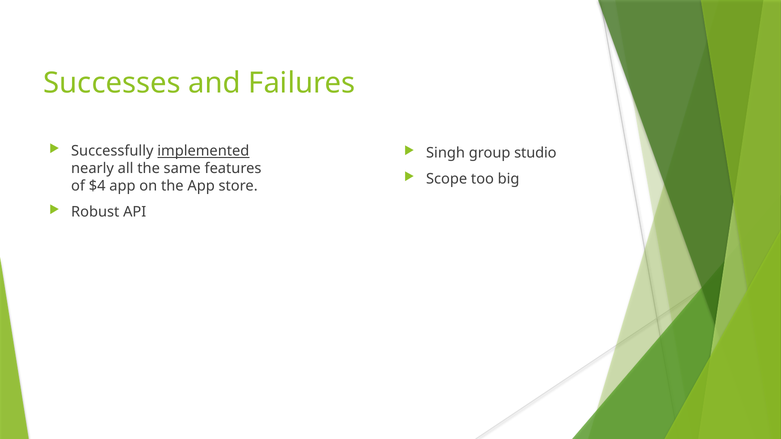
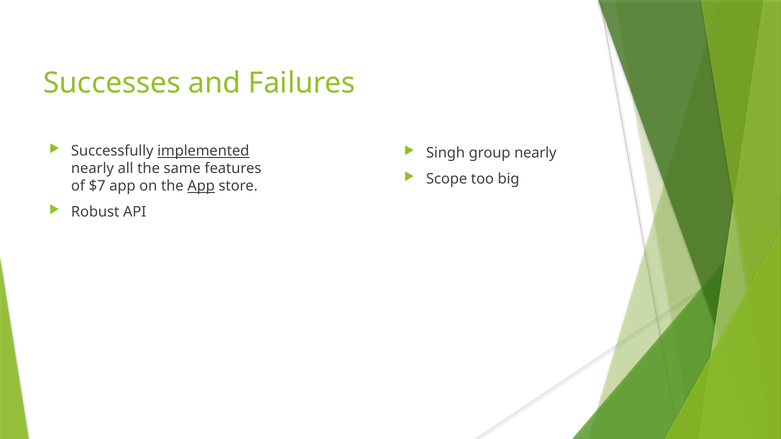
group studio: studio -> nearly
$4: $4 -> $7
App at (201, 186) underline: none -> present
